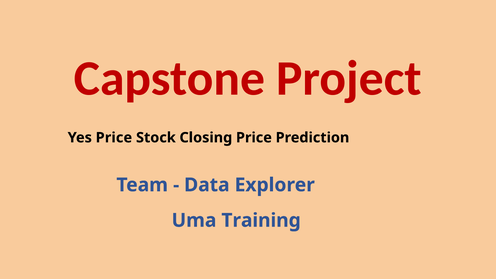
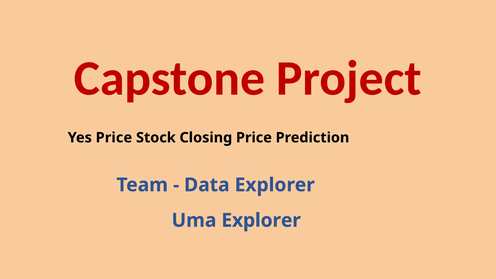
Uma Training: Training -> Explorer
